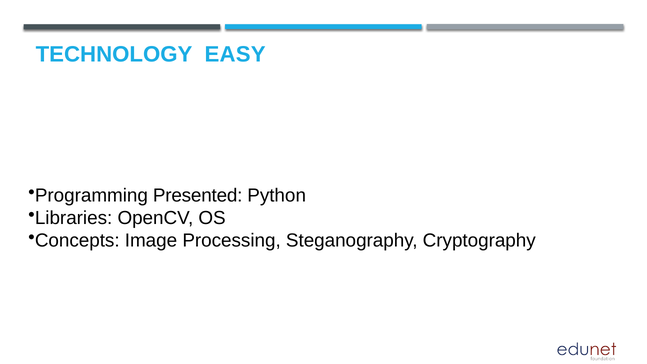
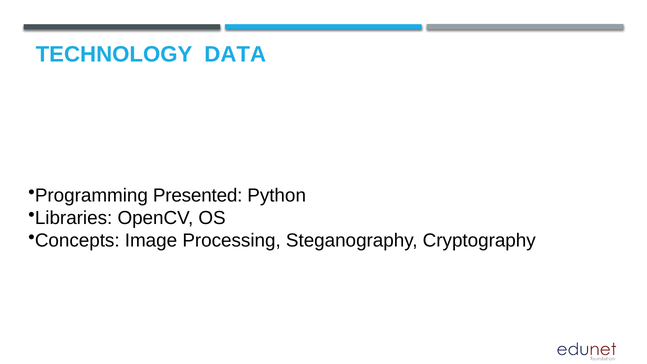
EASY: EASY -> DATA
